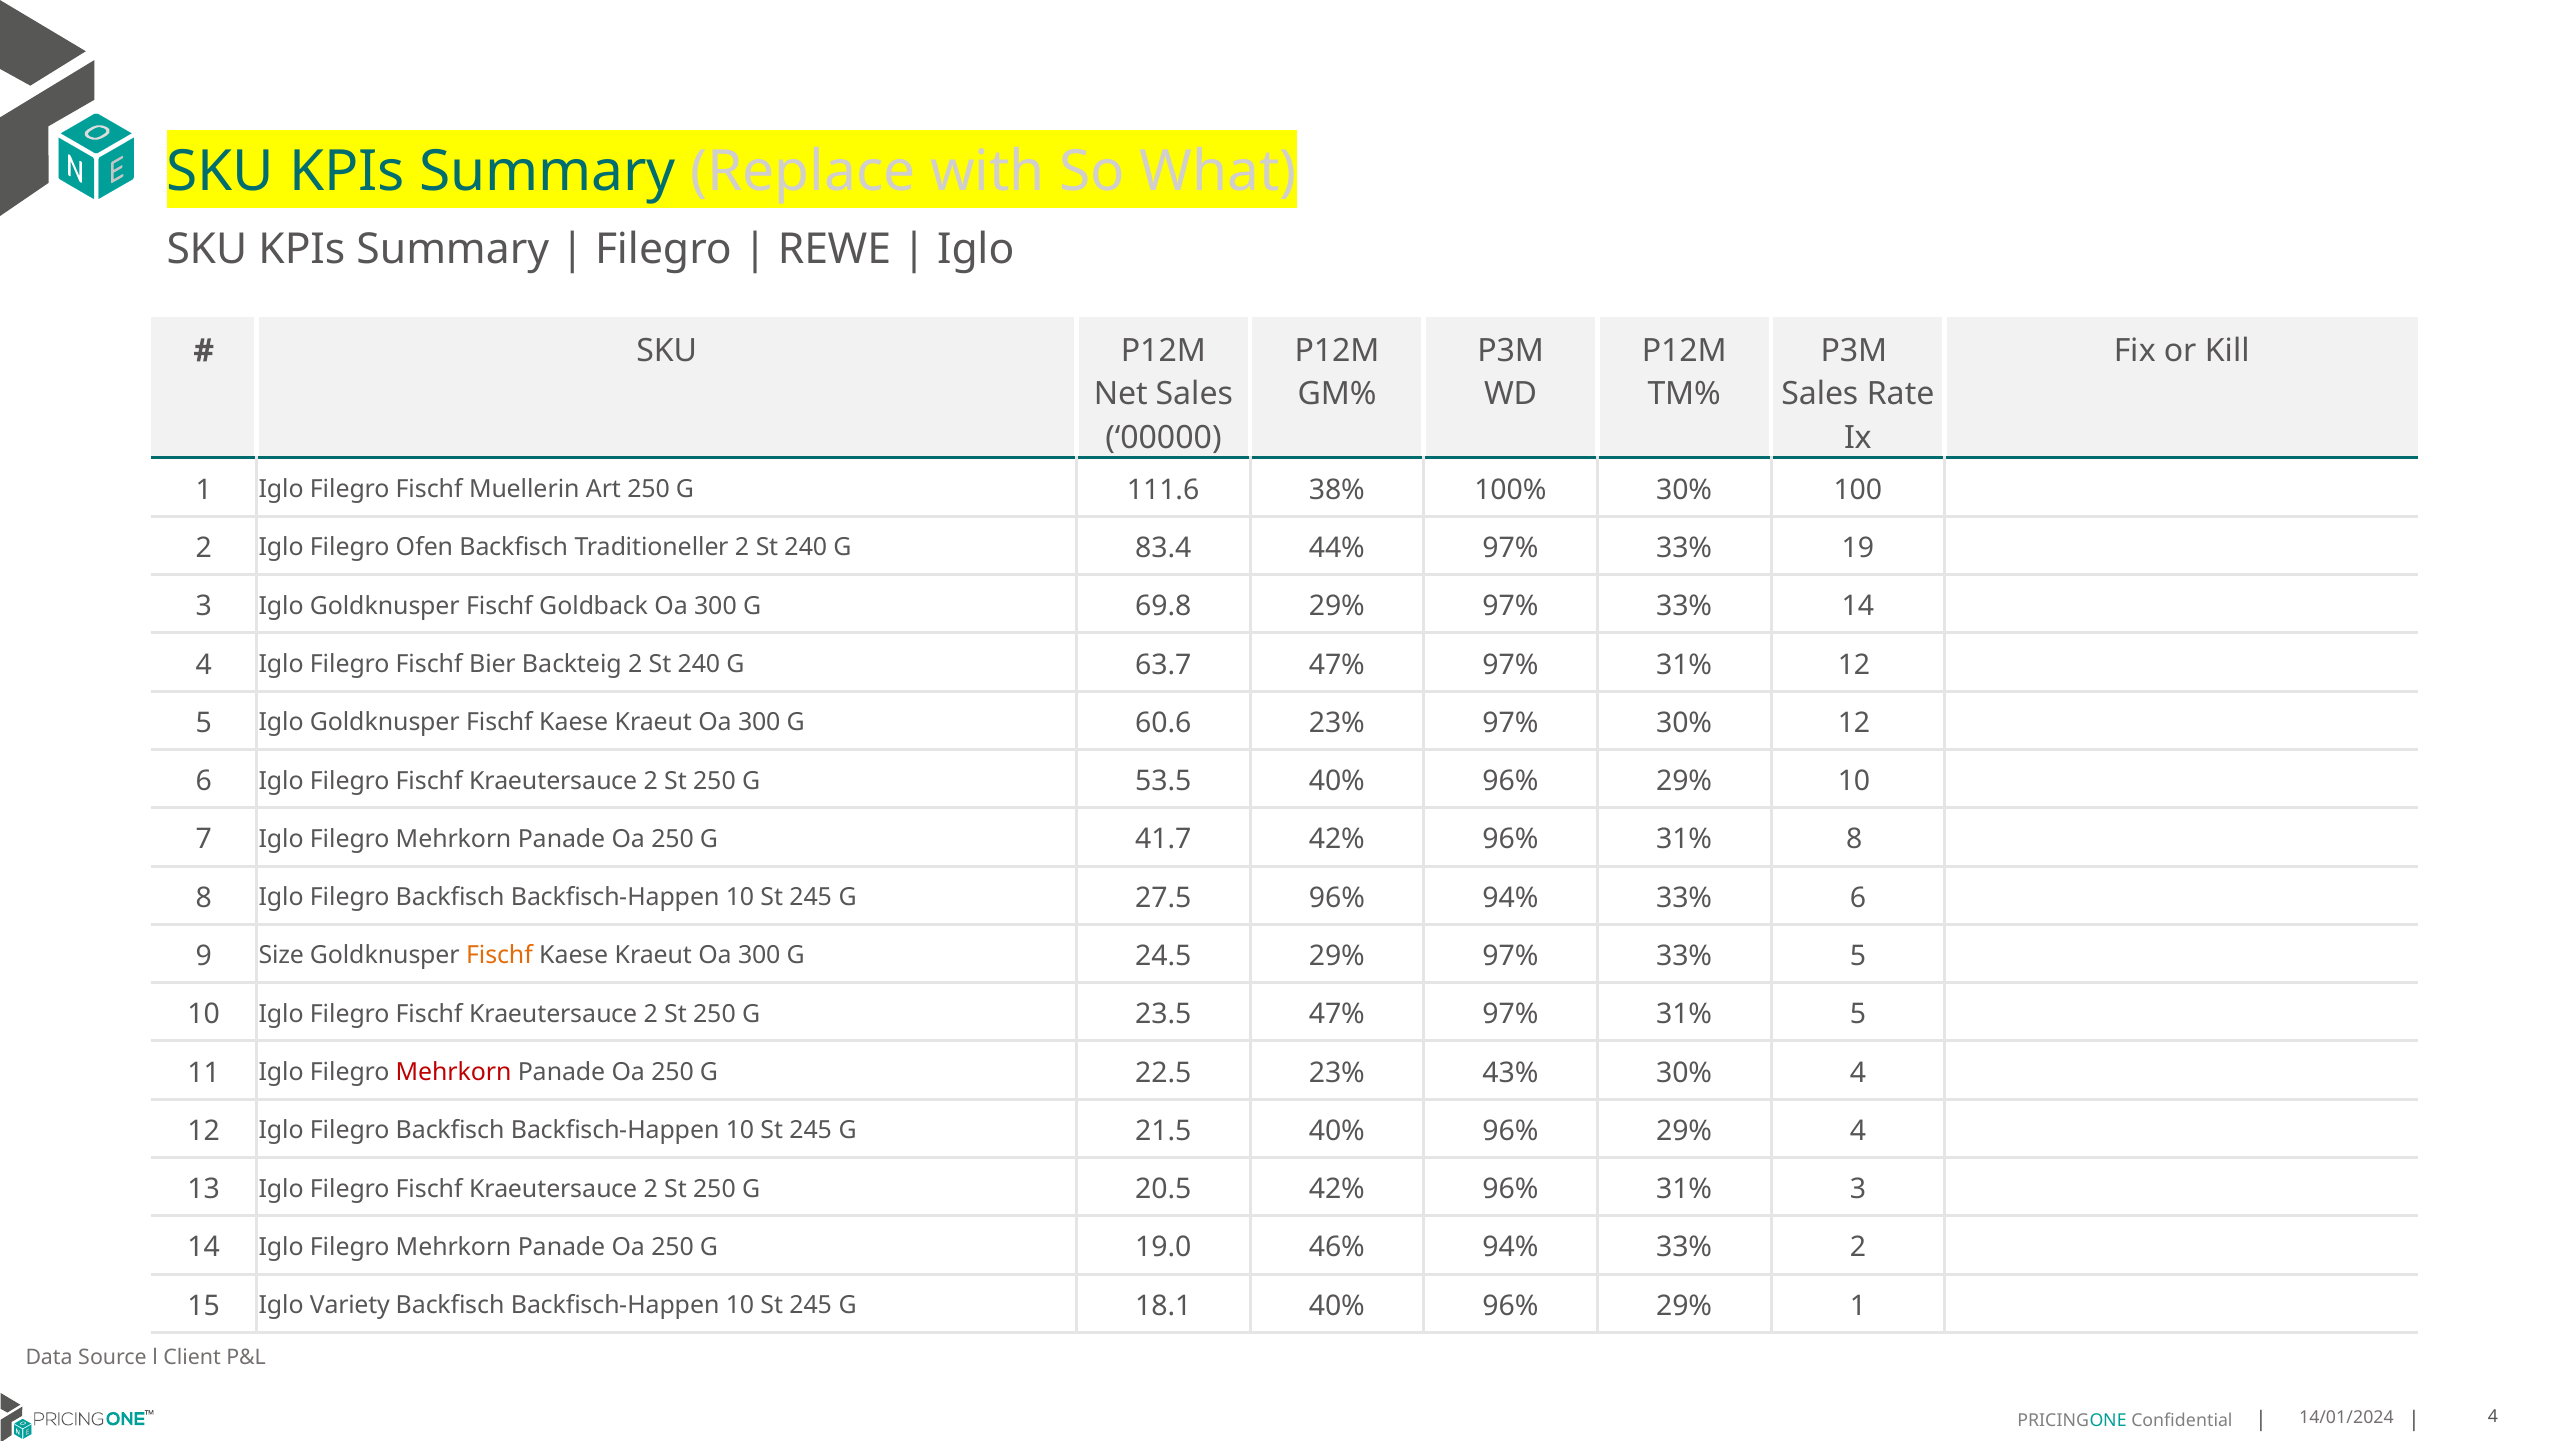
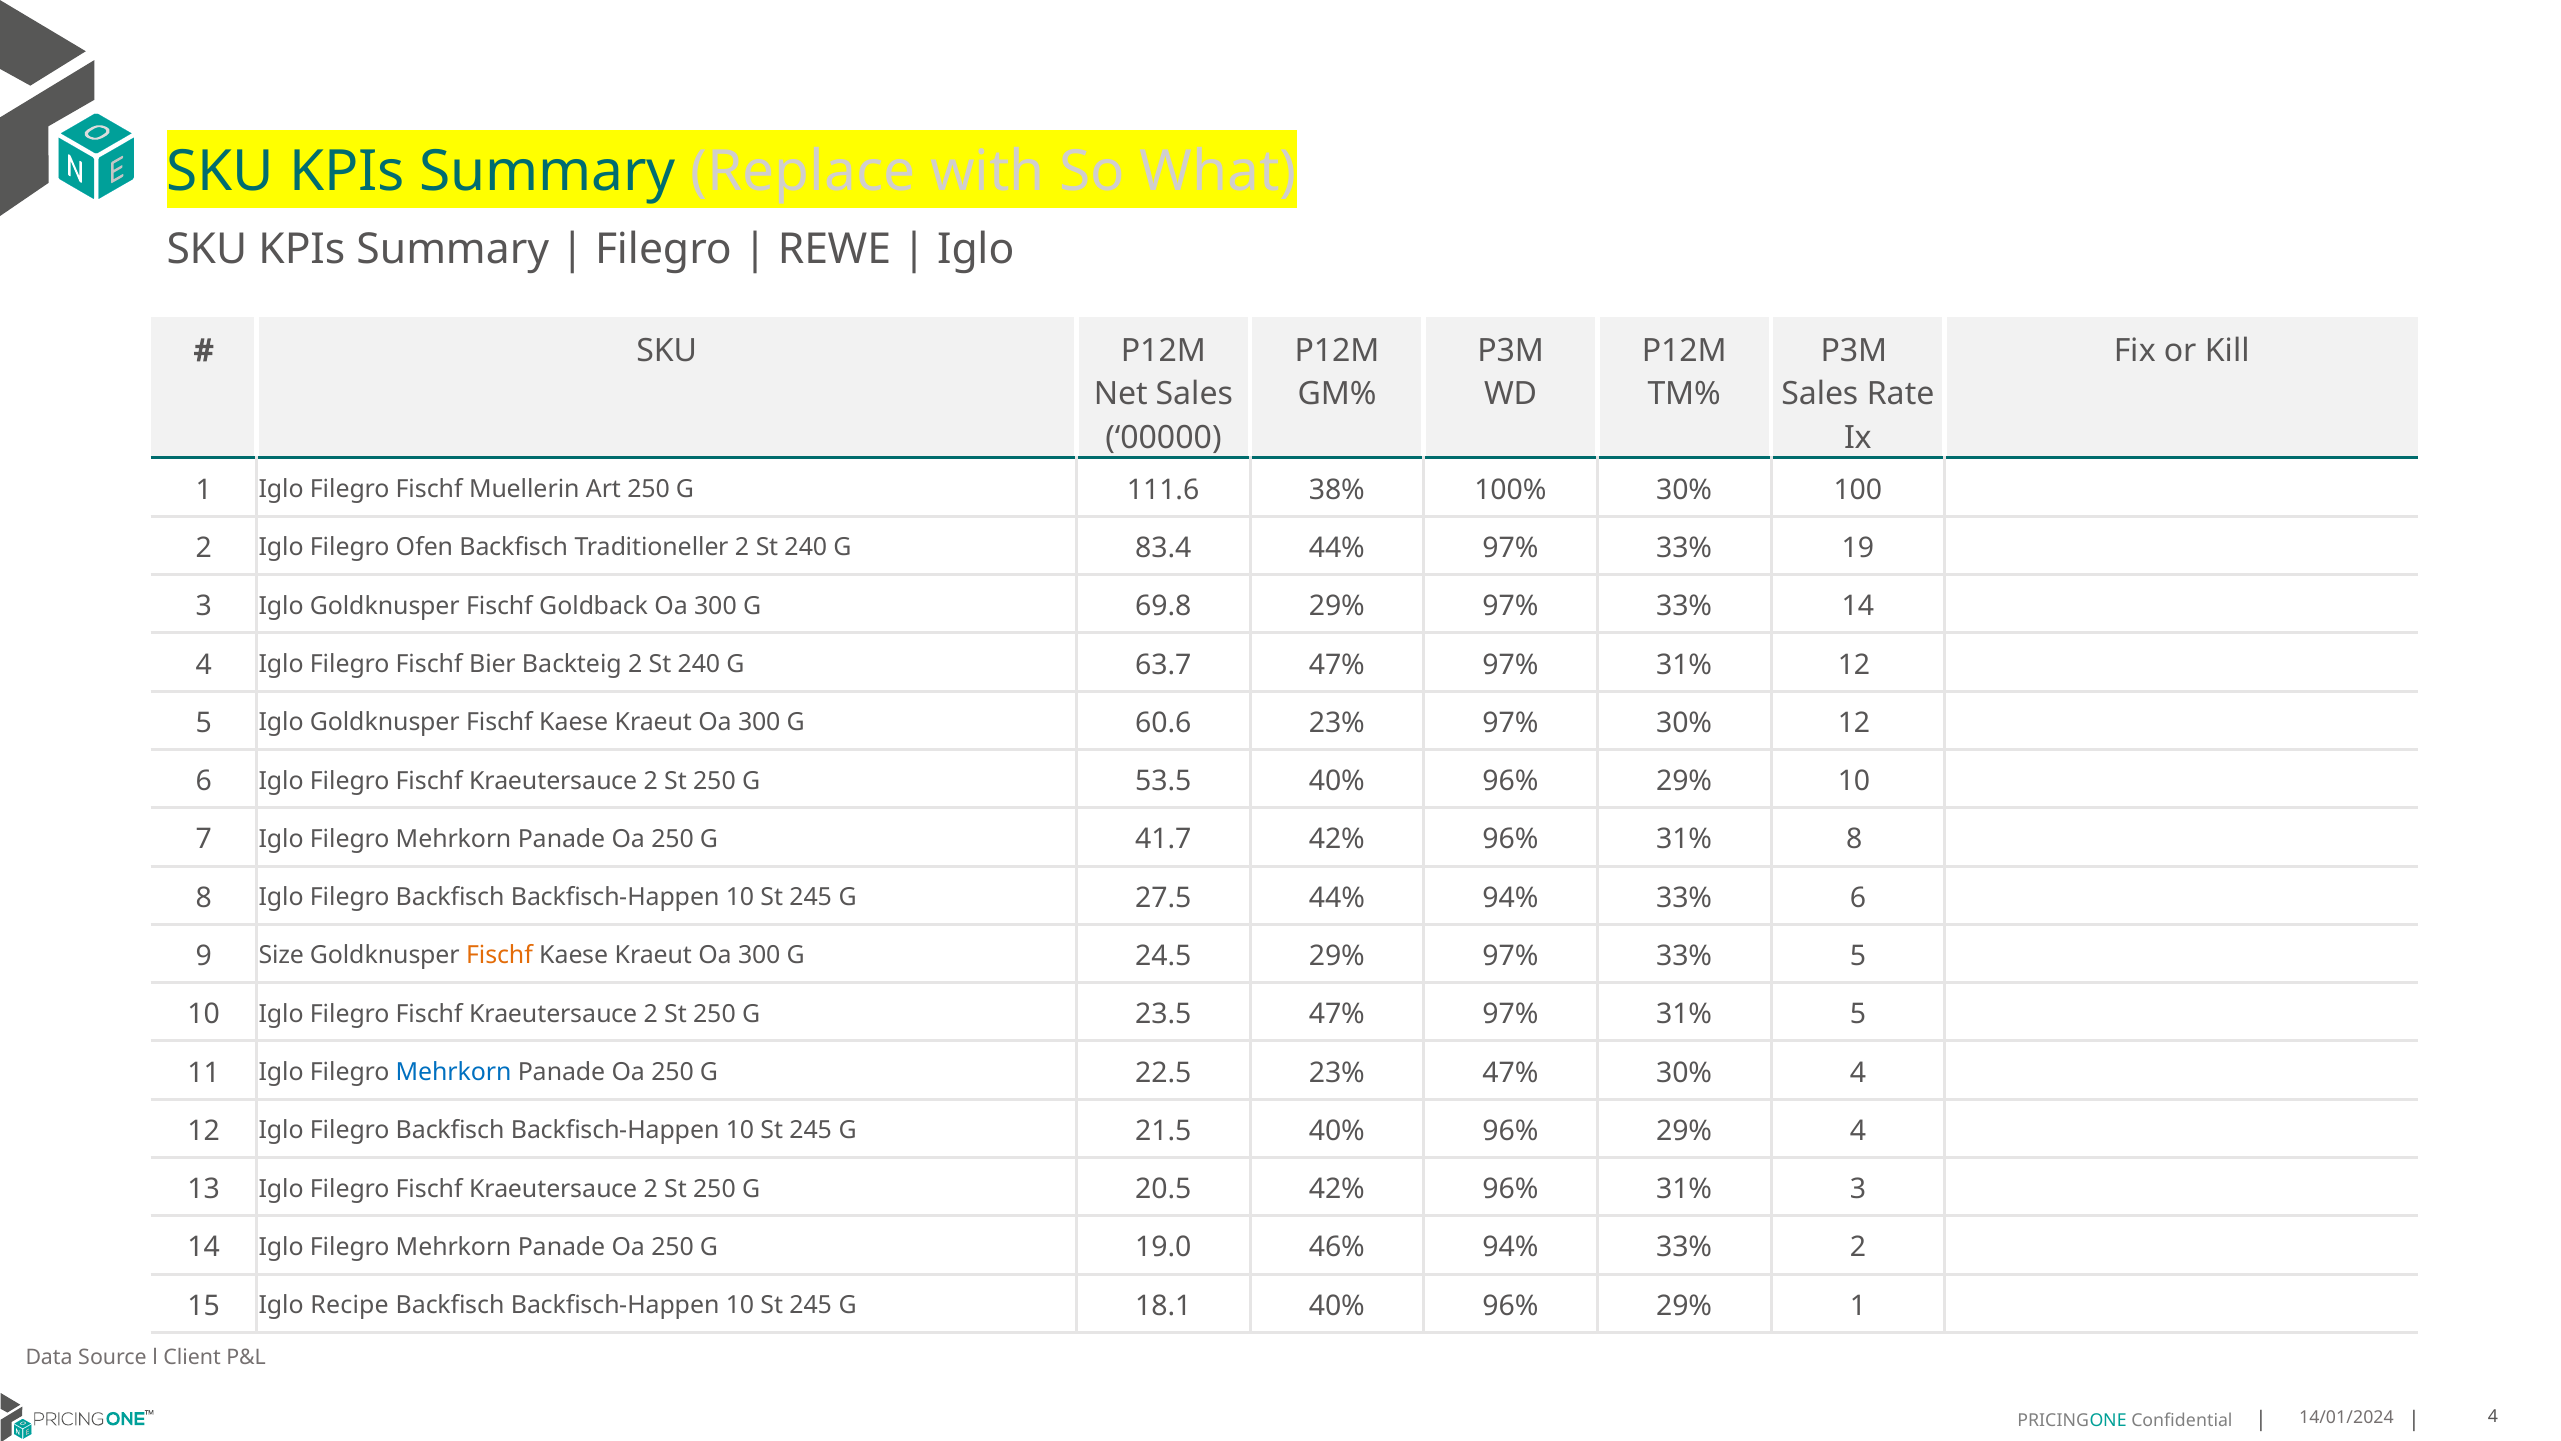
27.5 96%: 96% -> 44%
Mehrkorn at (454, 1072) colour: red -> blue
23% 43%: 43% -> 47%
Variety: Variety -> Recipe
